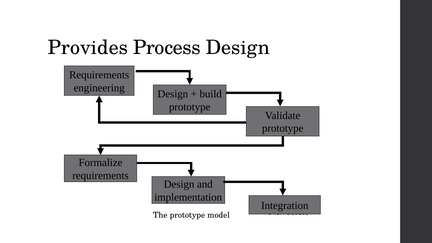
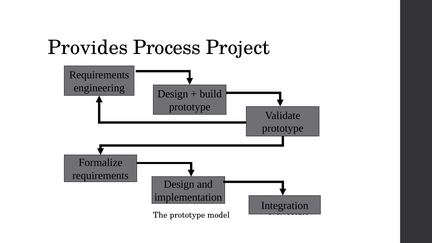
Process Design: Design -> Project
